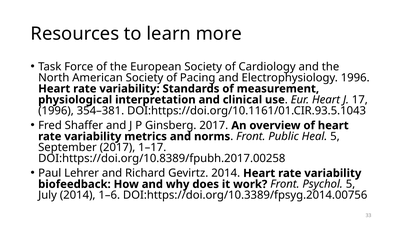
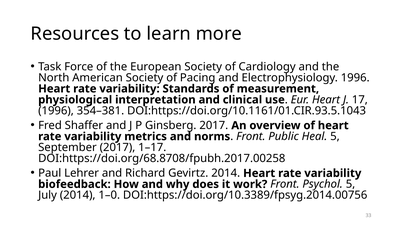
DOI:https://doi.org/10.8389/fpubh.2017.00258: DOI:https://doi.org/10.8389/fpubh.2017.00258 -> DOI:https://doi.org/68.8708/fpubh.2017.00258
1–6: 1–6 -> 1–0
